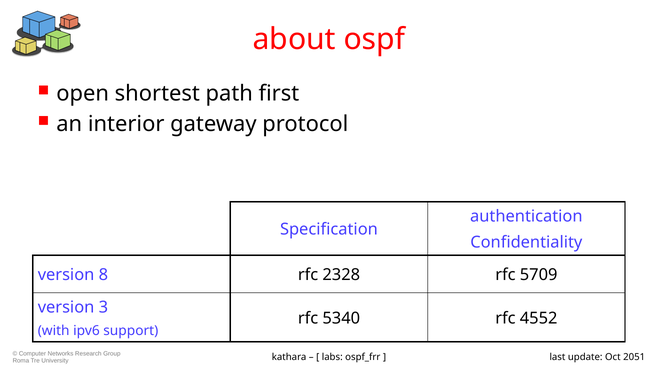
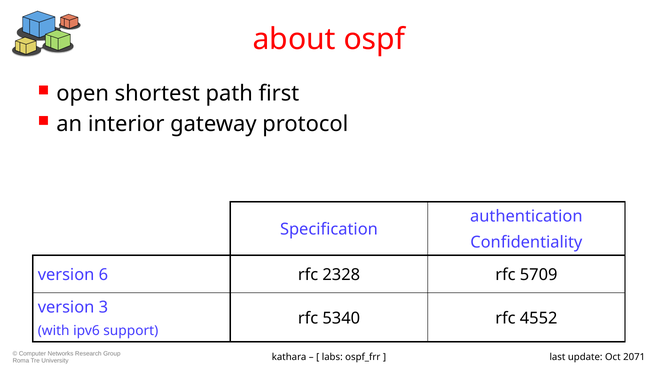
8: 8 -> 6
2051: 2051 -> 2071
